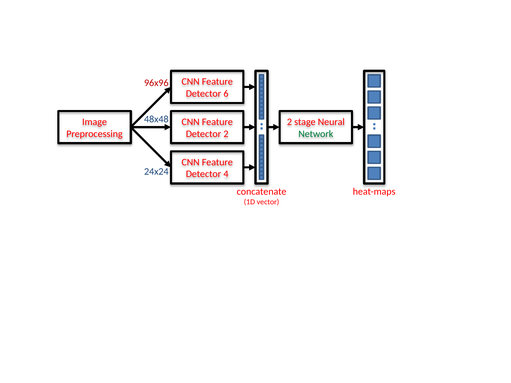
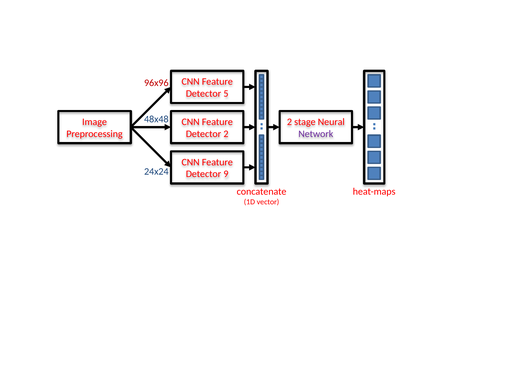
6: 6 -> 5
Network colour: green -> purple
4: 4 -> 9
